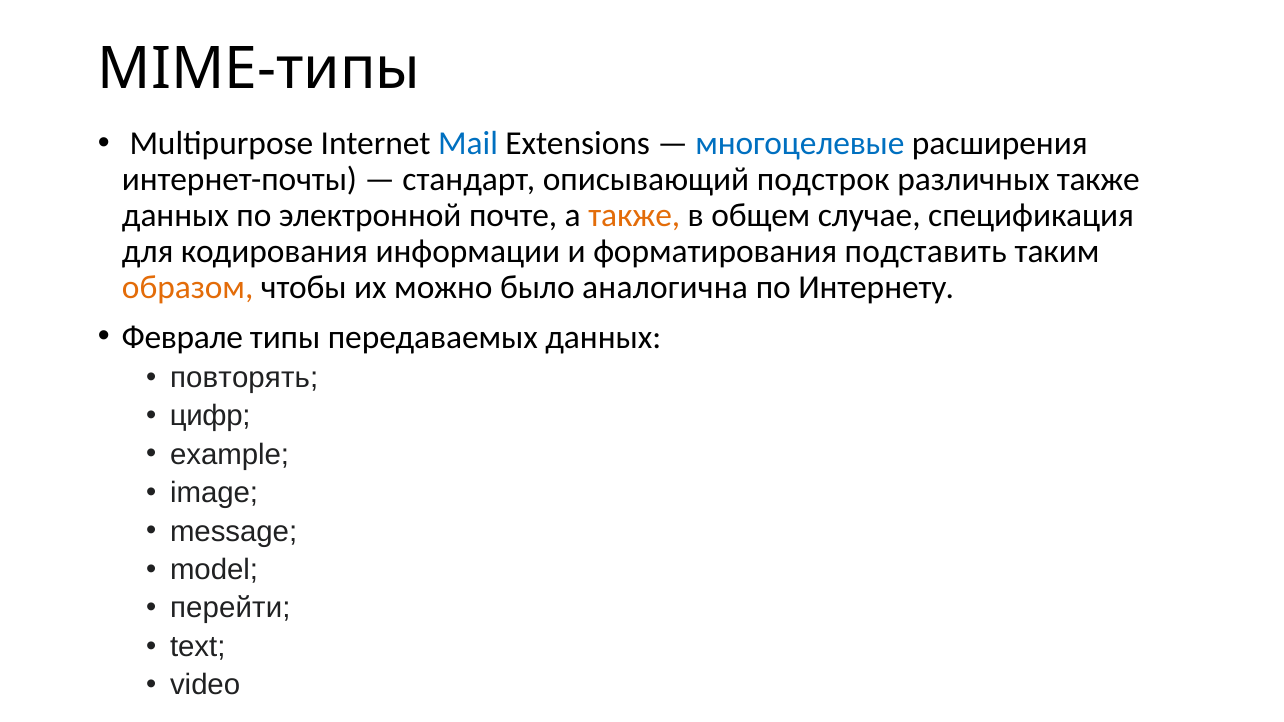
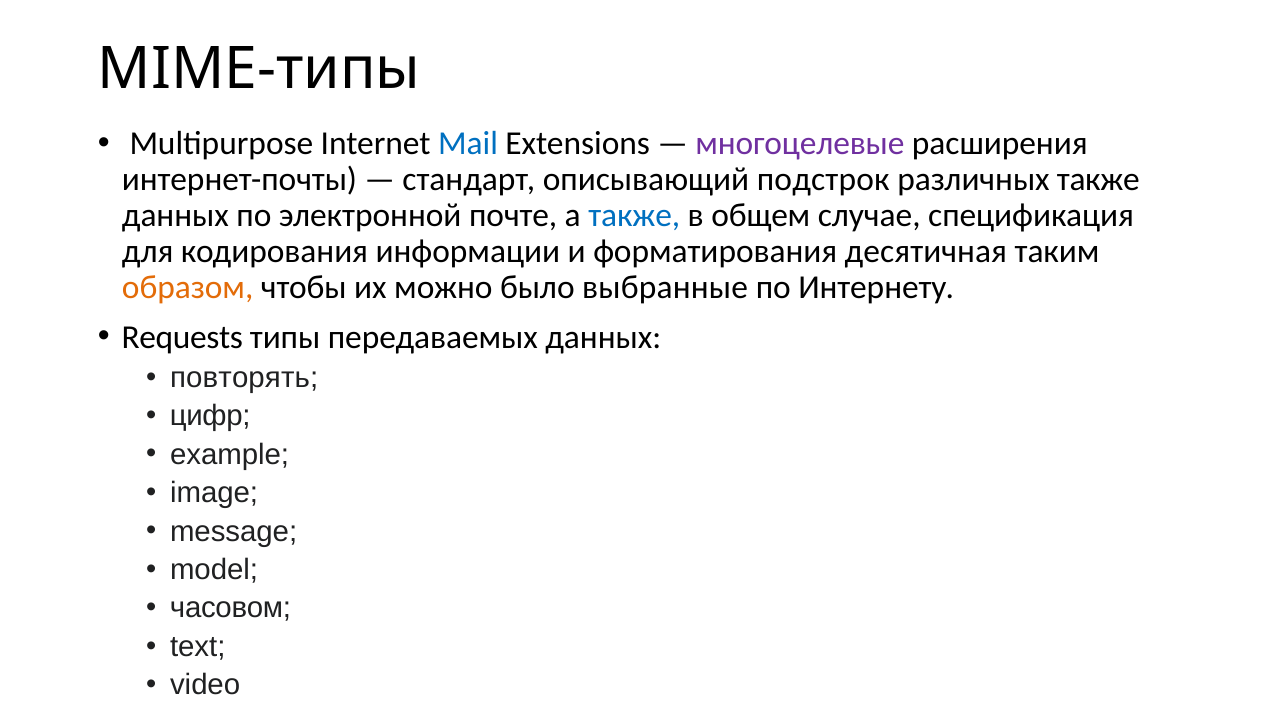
многоцелевые colour: blue -> purple
также at (634, 215) colour: orange -> blue
подставить: подставить -> десятичная
аналогична: аналогична -> выбранные
Феврале: Феврале -> Requests
перейти: перейти -> часовом
